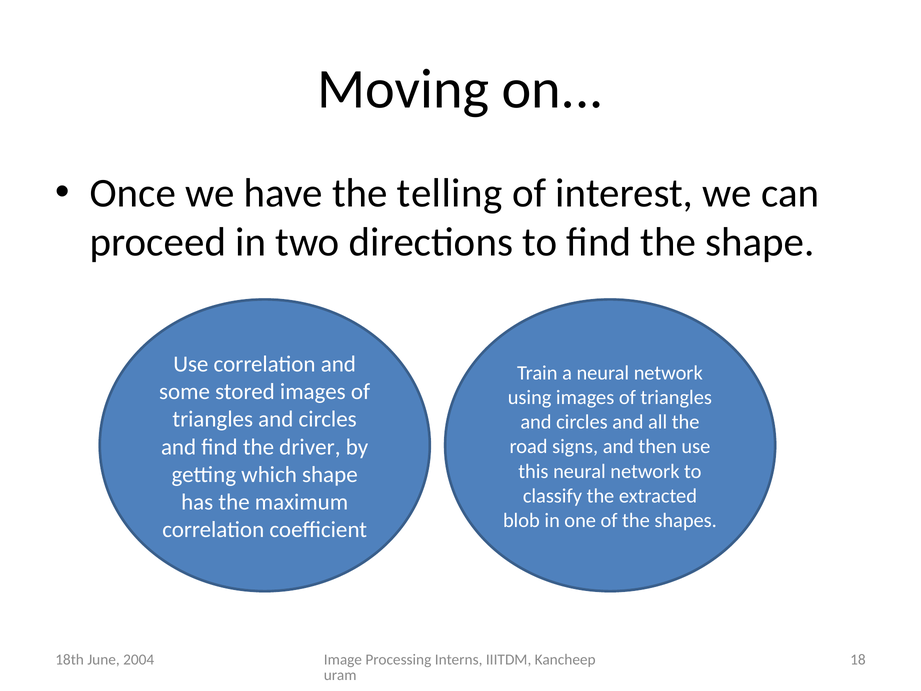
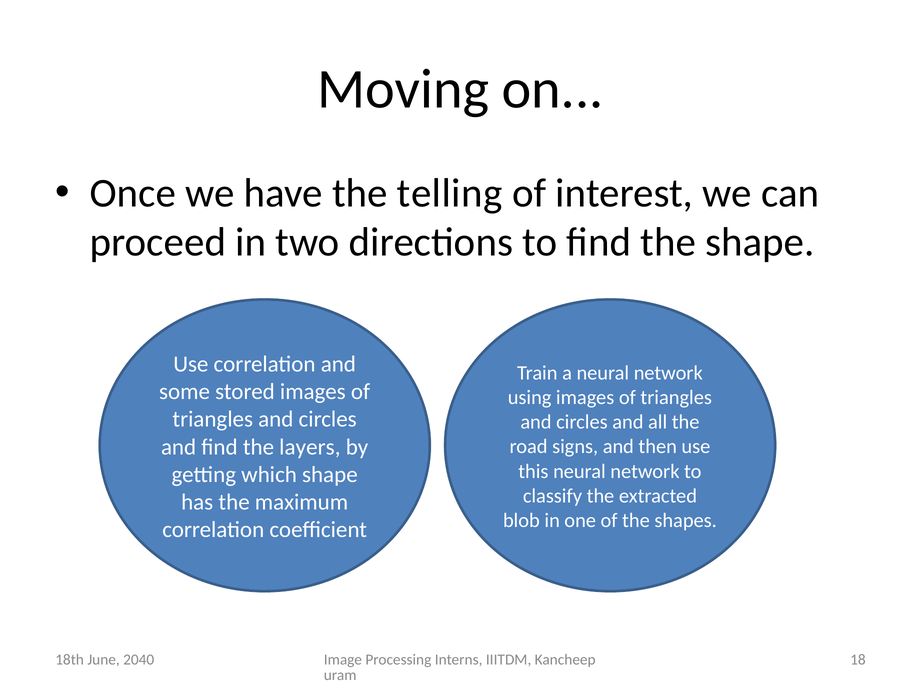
driver: driver -> layers
2004: 2004 -> 2040
